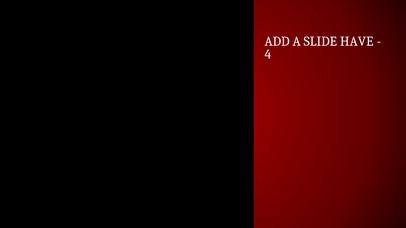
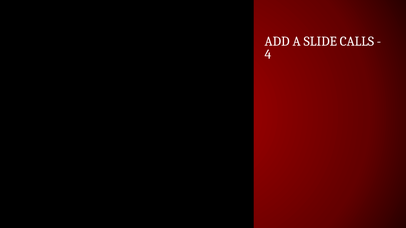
HAVE: HAVE -> CALLS
